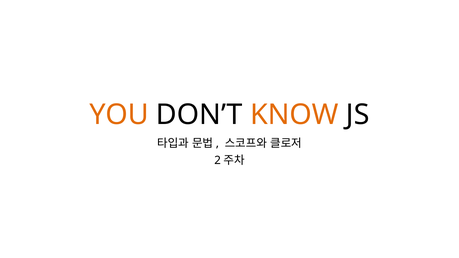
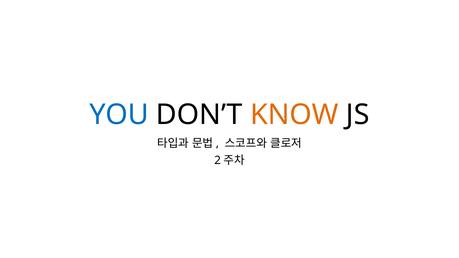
YOU colour: orange -> blue
